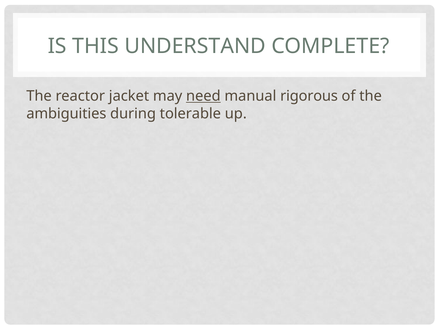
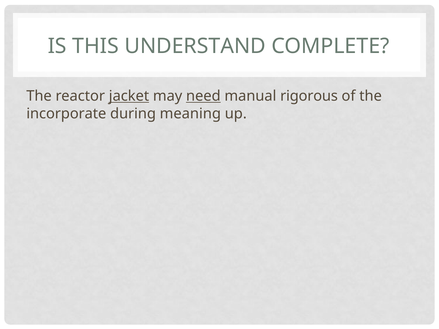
jacket underline: none -> present
ambiguities: ambiguities -> incorporate
tolerable: tolerable -> meaning
